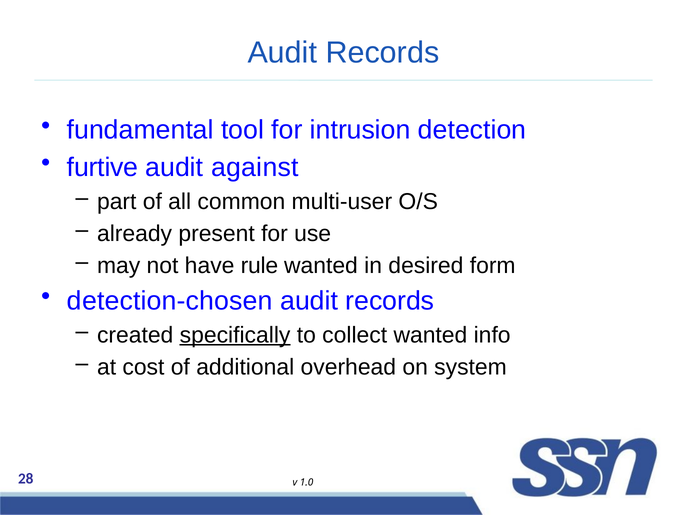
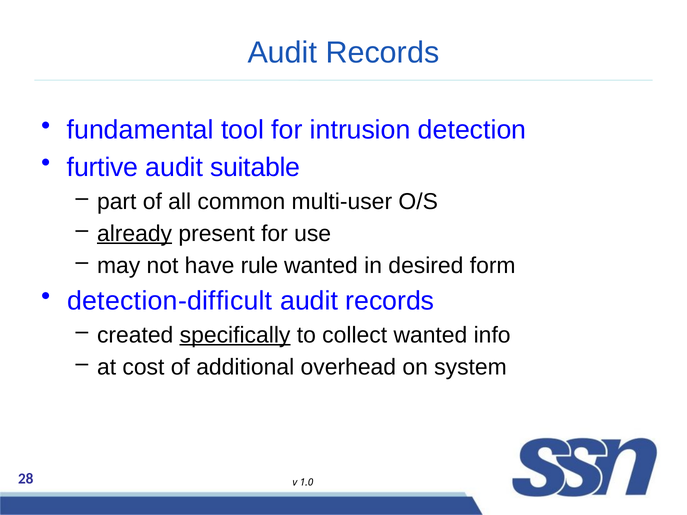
against: against -> suitable
already underline: none -> present
detection-chosen: detection-chosen -> detection-difficult
